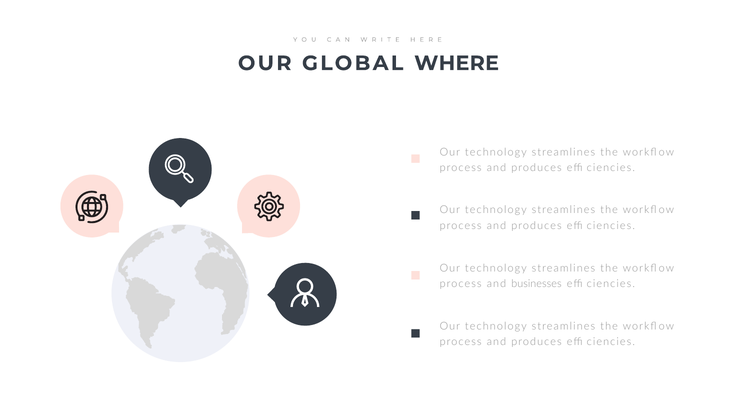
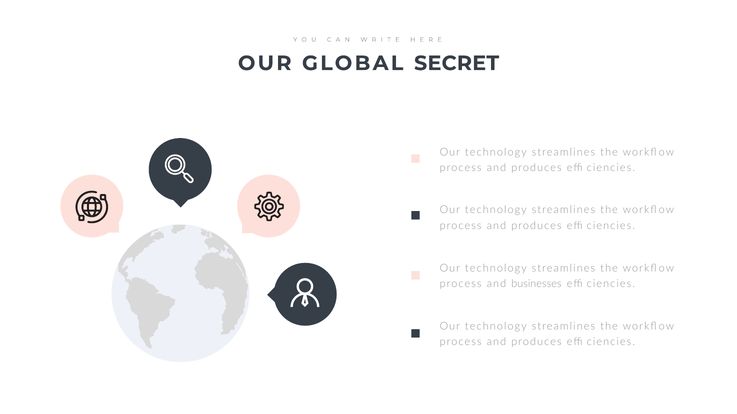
WHERE: WHERE -> SECRET
